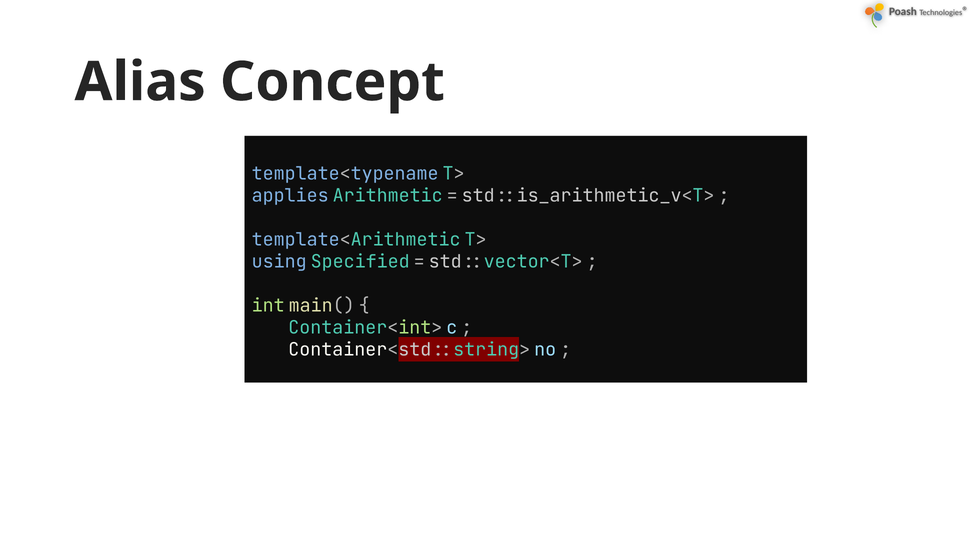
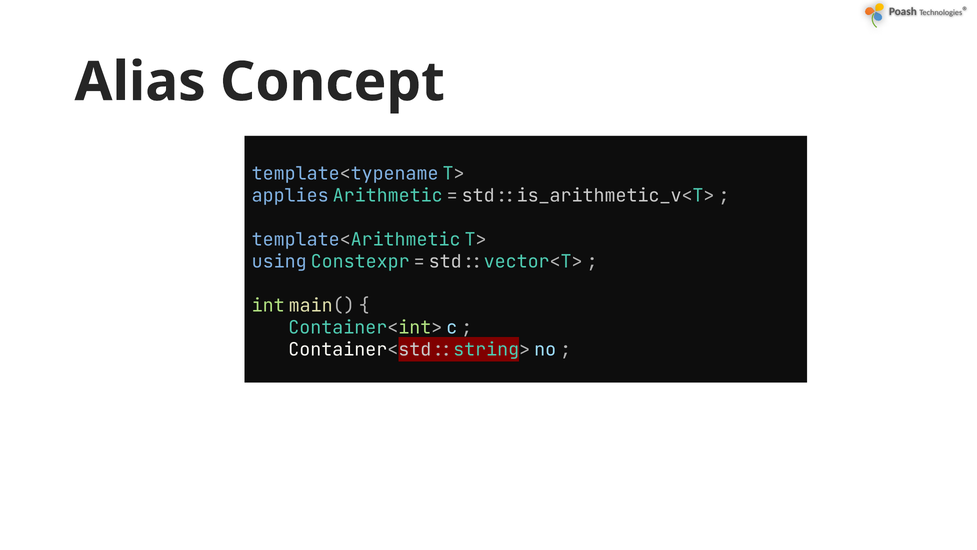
Specified: Specified -> Constexpr
